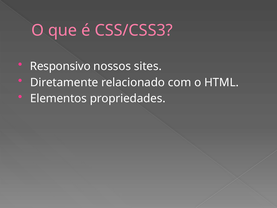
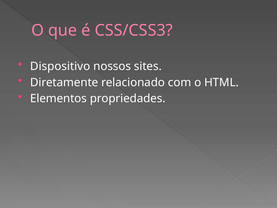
Responsivo: Responsivo -> Dispositivo
